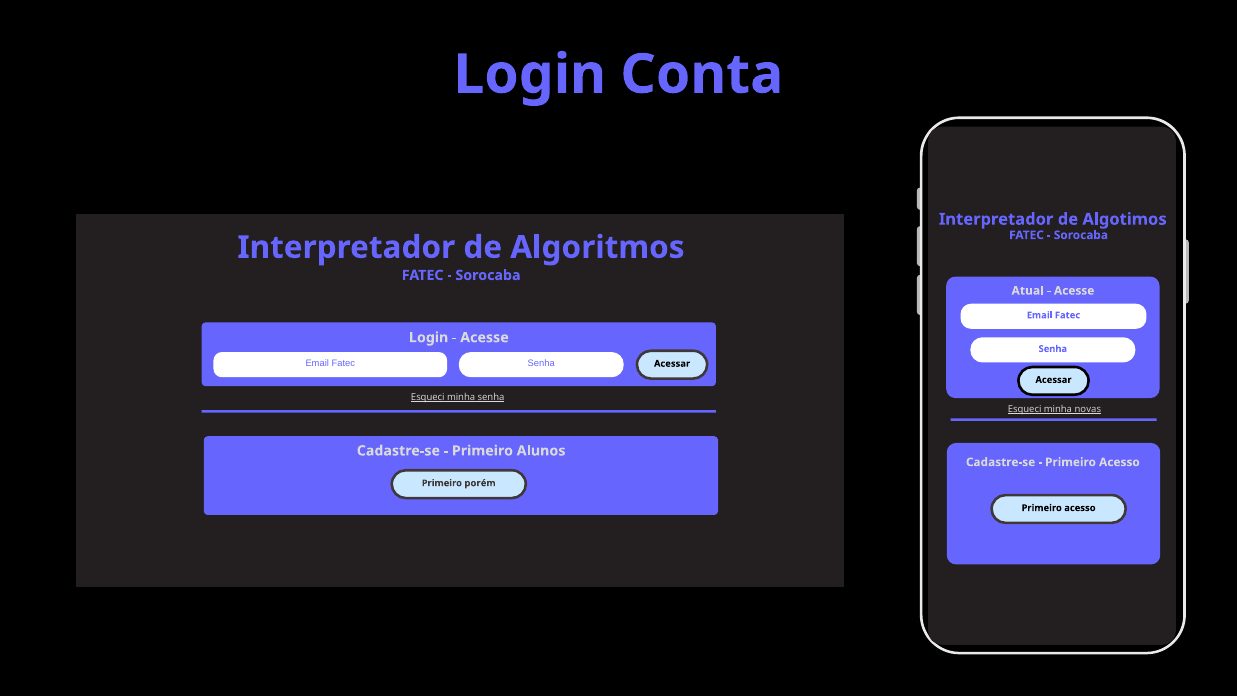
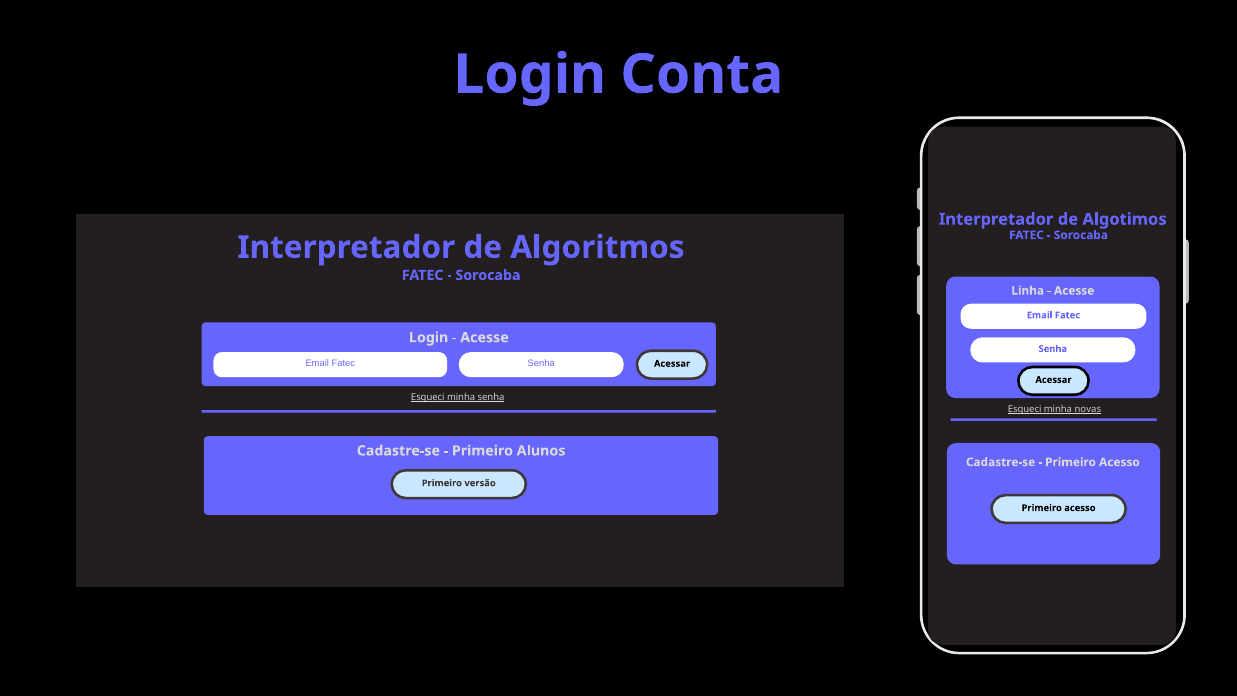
Atual: Atual -> Linha
porém: porém -> versão
